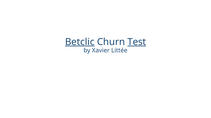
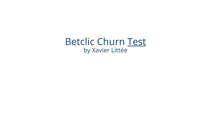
Betclic underline: present -> none
